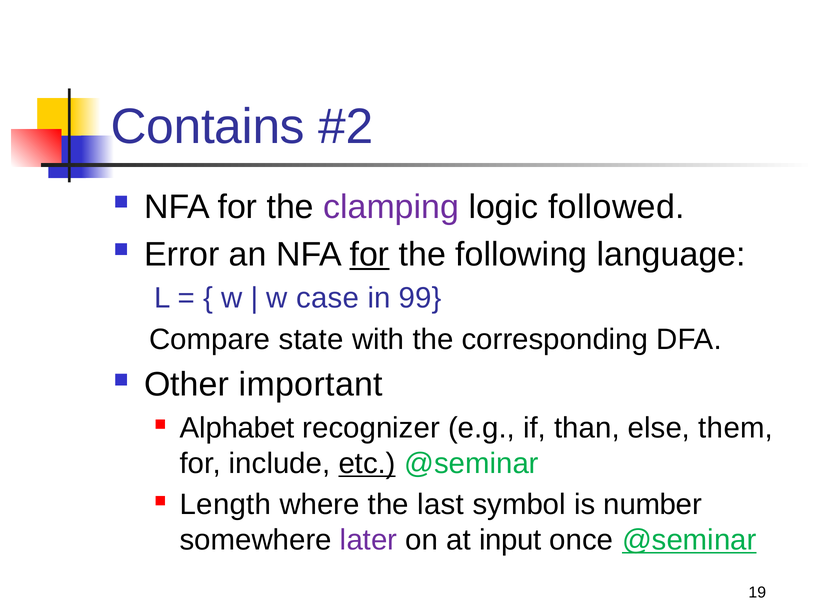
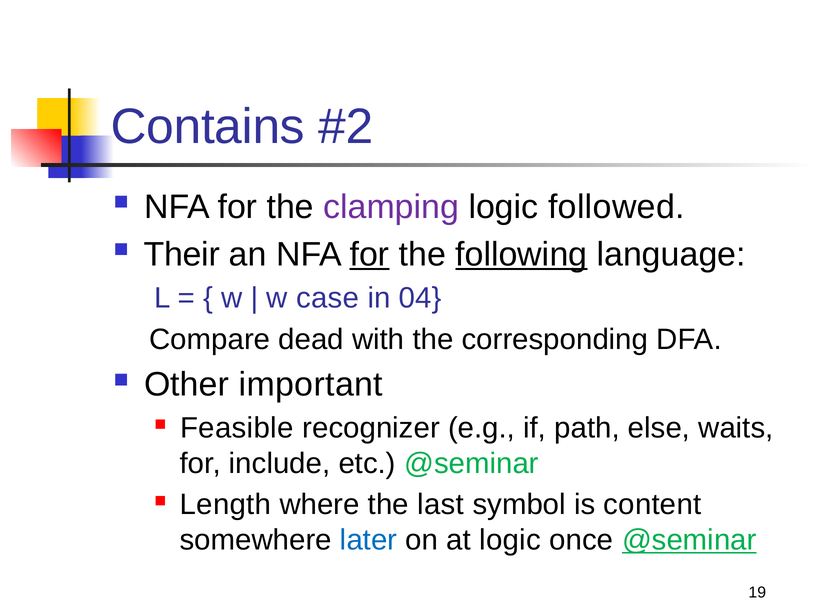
Error: Error -> Their
following underline: none -> present
99: 99 -> 04
state: state -> dead
Alphabet: Alphabet -> Feasible
than: than -> path
them: them -> waits
etc underline: present -> none
number: number -> content
later colour: purple -> blue
at input: input -> logic
